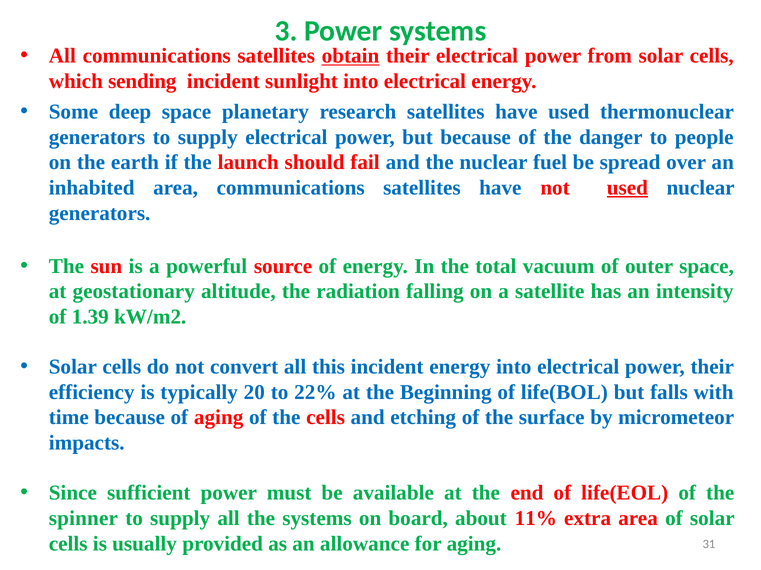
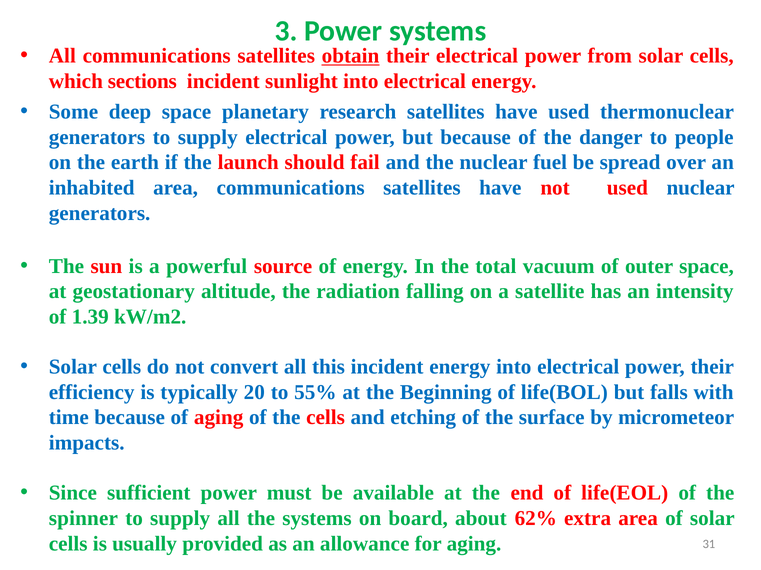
sending: sending -> sections
used at (627, 188) underline: present -> none
22%: 22% -> 55%
11%: 11% -> 62%
